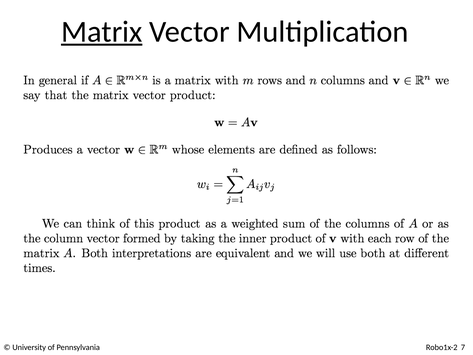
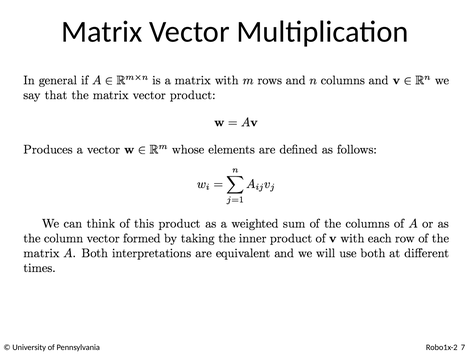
Matrix underline: present -> none
